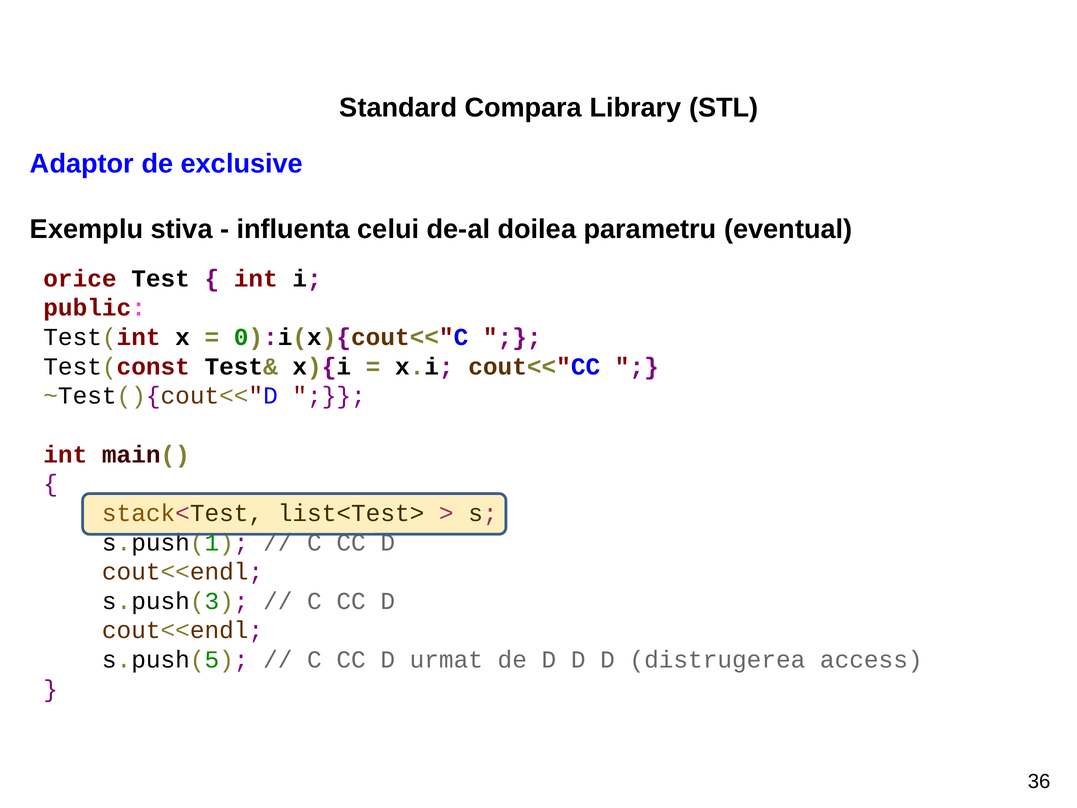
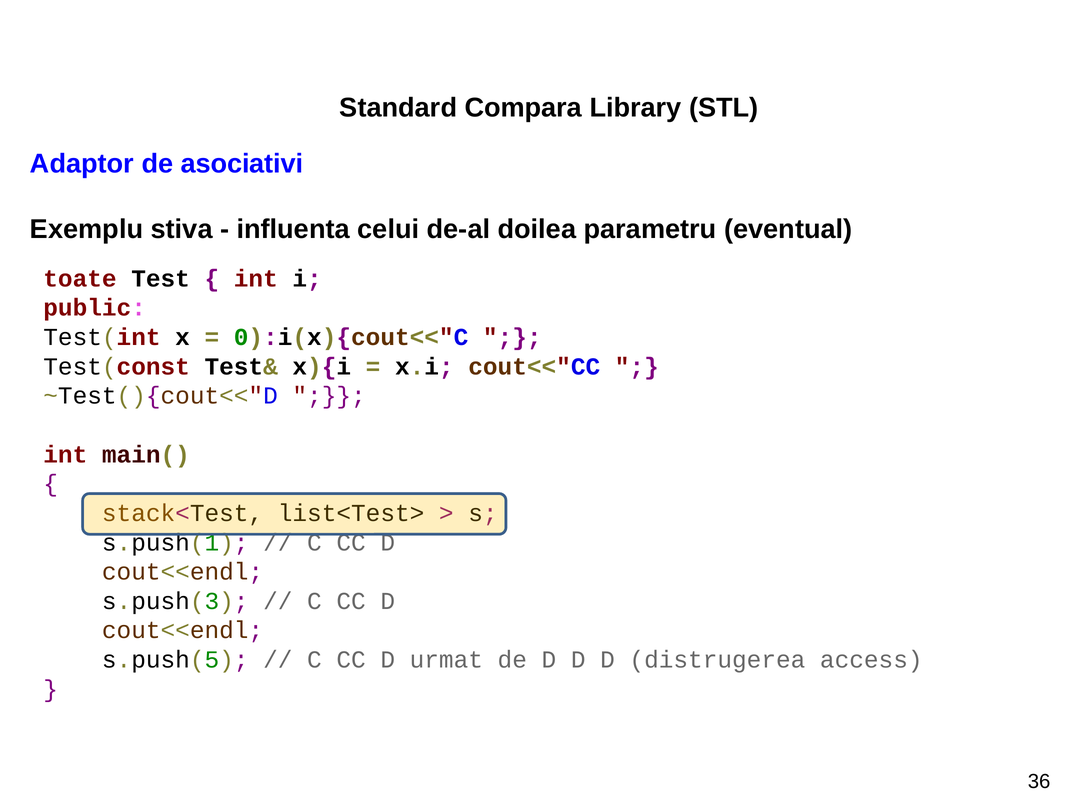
exclusive: exclusive -> asociativi
orice: orice -> toate
